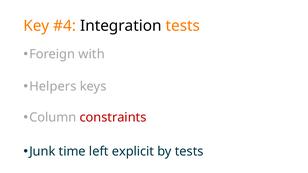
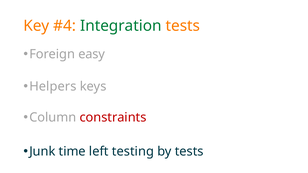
Integration colour: black -> green
with: with -> easy
explicit: explicit -> testing
